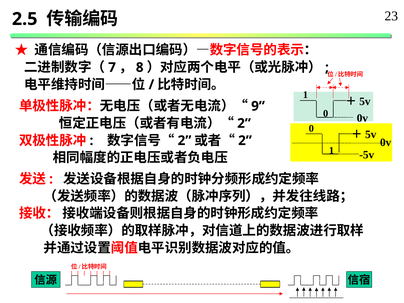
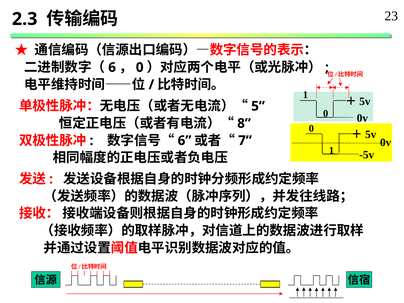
2.5: 2.5 -> 2.3
7 at (112, 67): 7 -> 6
8 at (140, 67): 8 -> 0
9: 9 -> 5
2 at (244, 123): 2 -> 8
2 at (184, 141): 2 -> 6
2 at (245, 141): 2 -> 7
